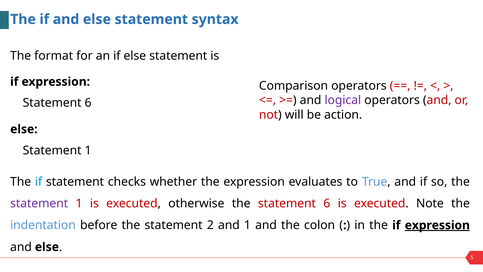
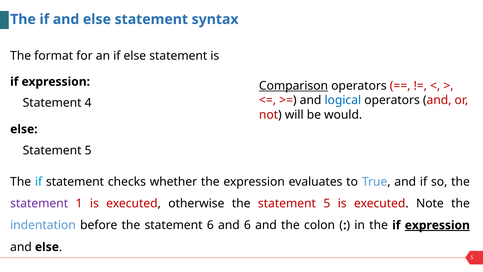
Comparison underline: none -> present
logical colour: purple -> blue
6 at (88, 103): 6 -> 4
action: action -> would
1 at (88, 150): 1 -> 5
the statement 6: 6 -> 5
statement 2: 2 -> 6
and 1: 1 -> 6
